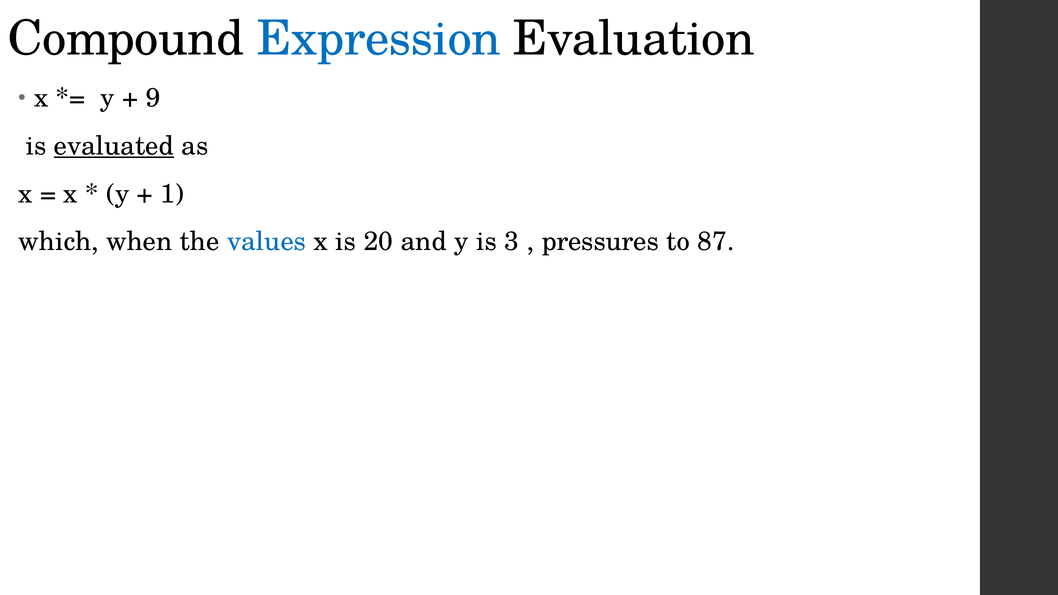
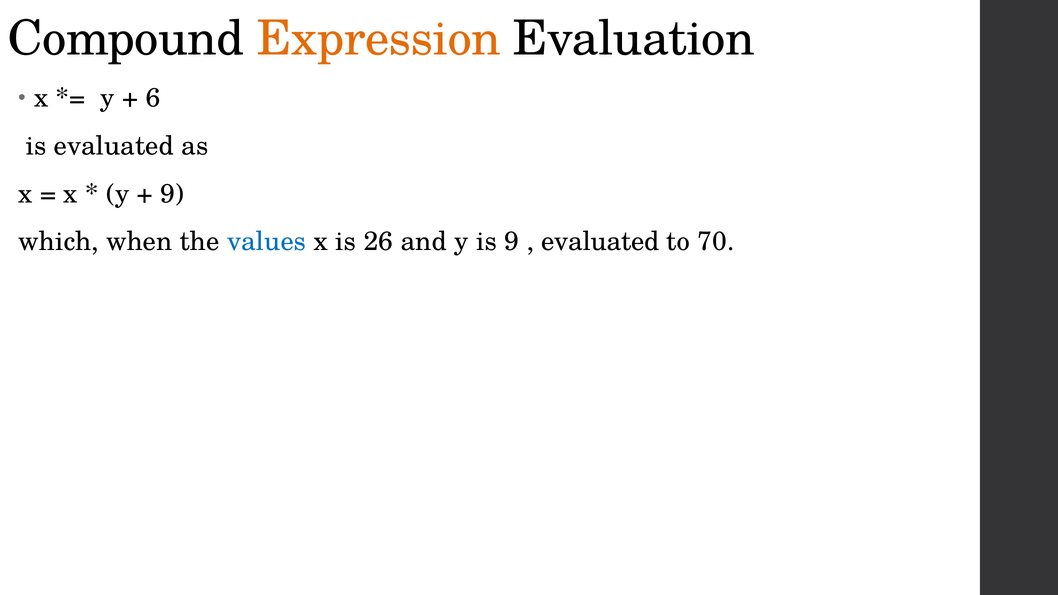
Expression colour: blue -> orange
9: 9 -> 6
evaluated at (114, 146) underline: present -> none
1 at (172, 194): 1 -> 9
20: 20 -> 26
is 3: 3 -> 9
pressures at (600, 242): pressures -> evaluated
87: 87 -> 70
